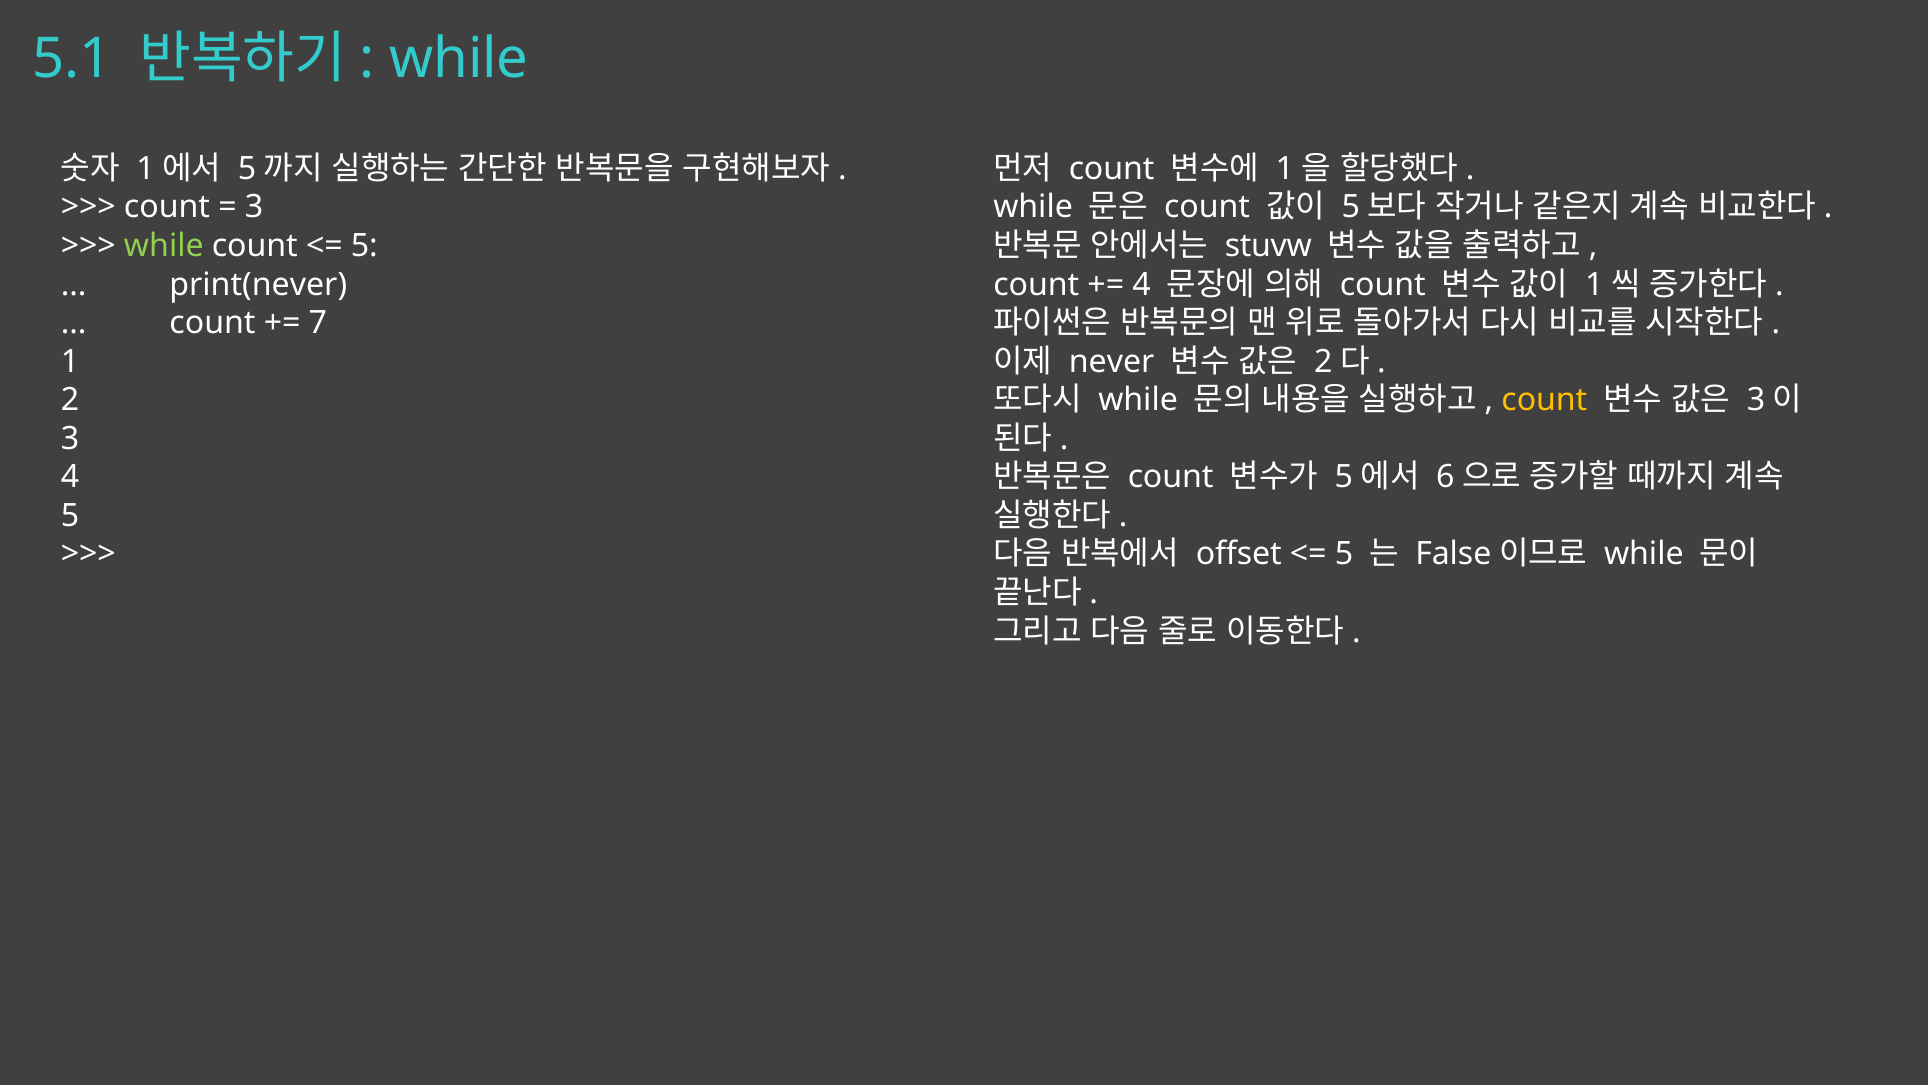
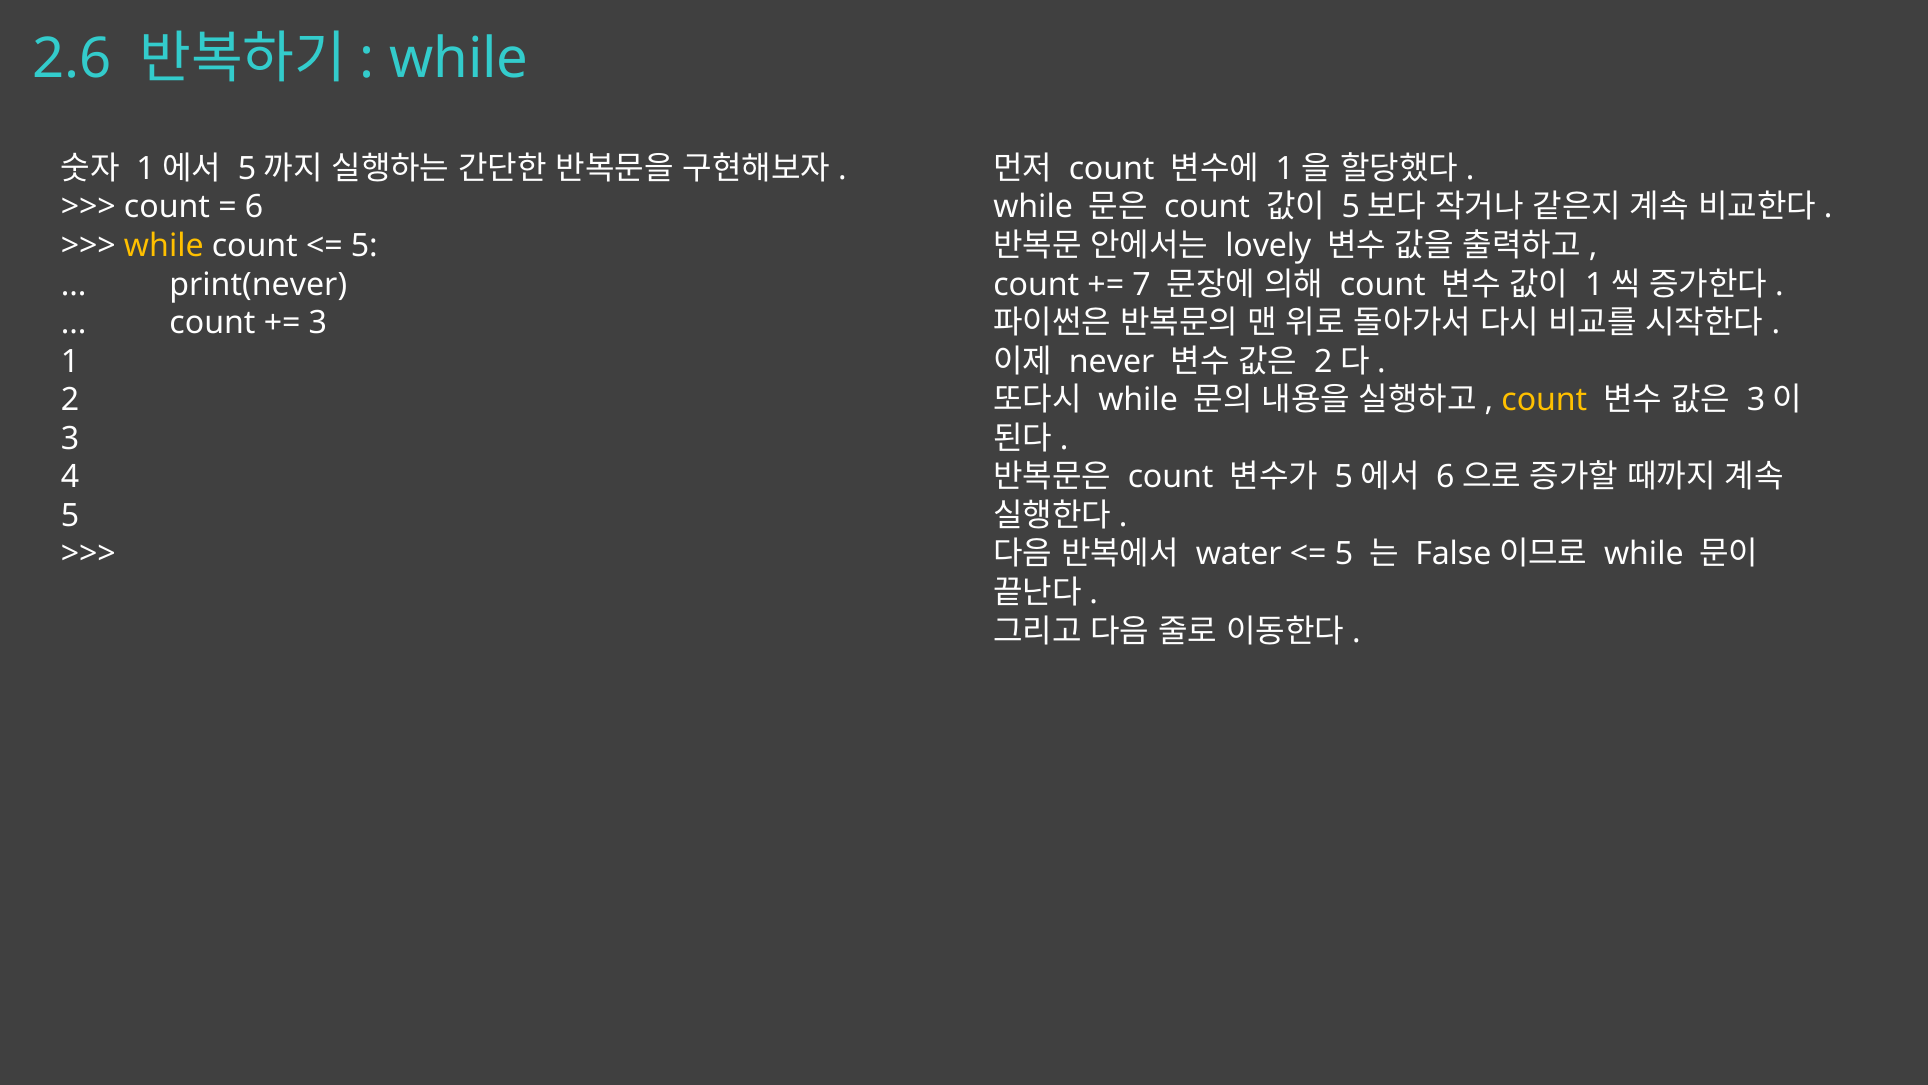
5.1: 5.1 -> 2.6
3 at (254, 207): 3 -> 6
stuvw: stuvw -> lovely
while at (164, 246) colour: light green -> yellow
4 at (1142, 284): 4 -> 7
7 at (318, 323): 7 -> 3
offset: offset -> water
